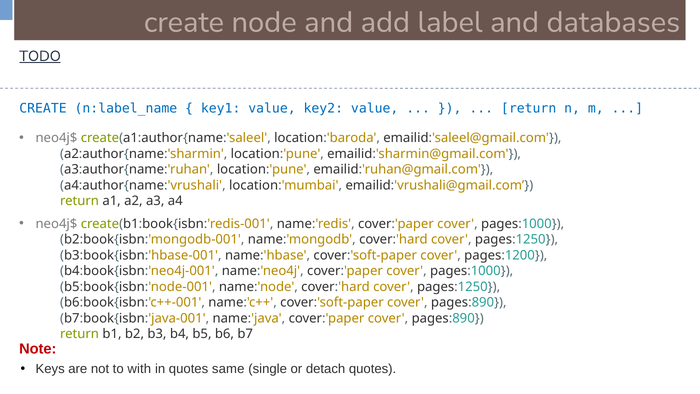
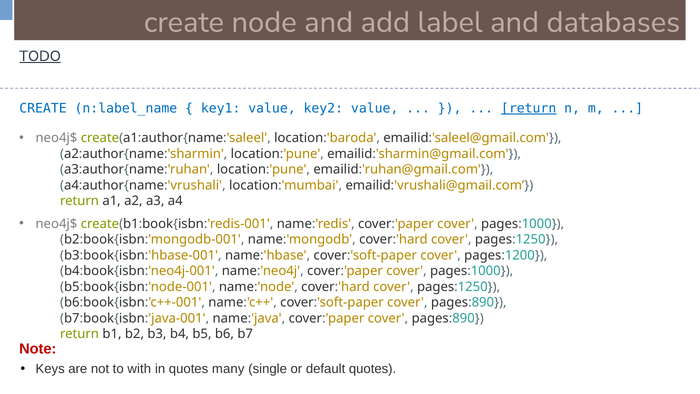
return at (529, 108) underline: none -> present
same: same -> many
detach: detach -> default
